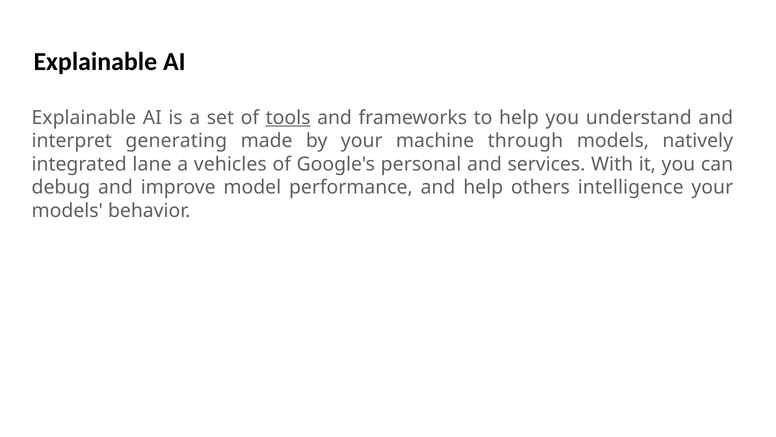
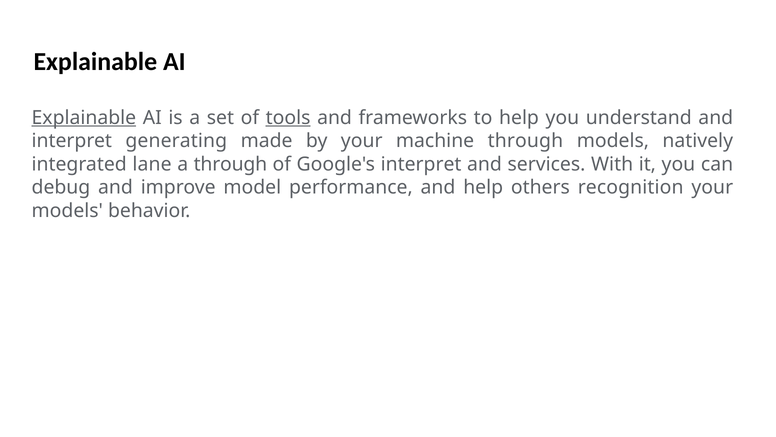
Explainable at (84, 117) underline: none -> present
a vehicles: vehicles -> through
Google's personal: personal -> interpret
intelligence: intelligence -> recognition
